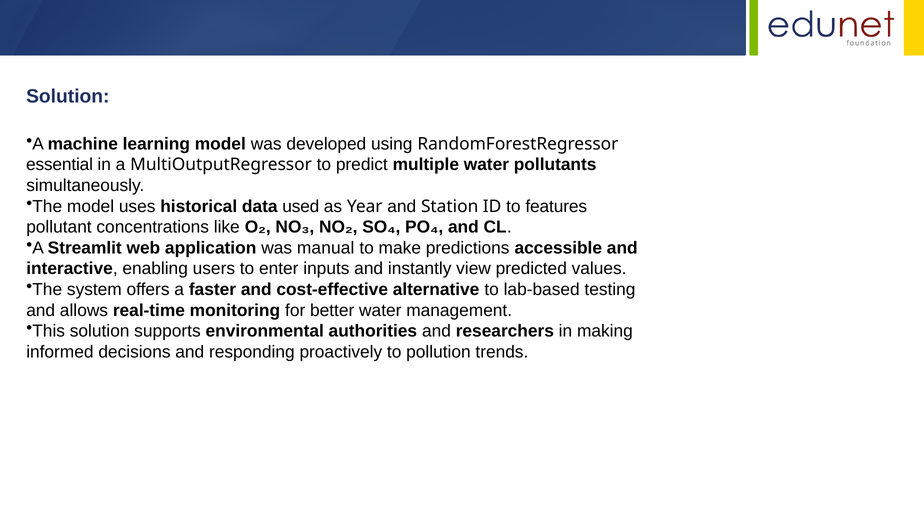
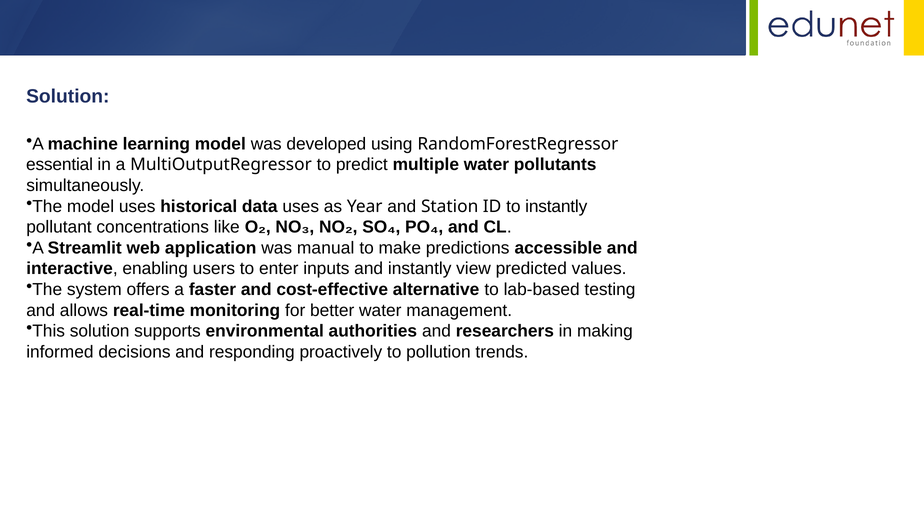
data used: used -> uses
to features: features -> instantly
